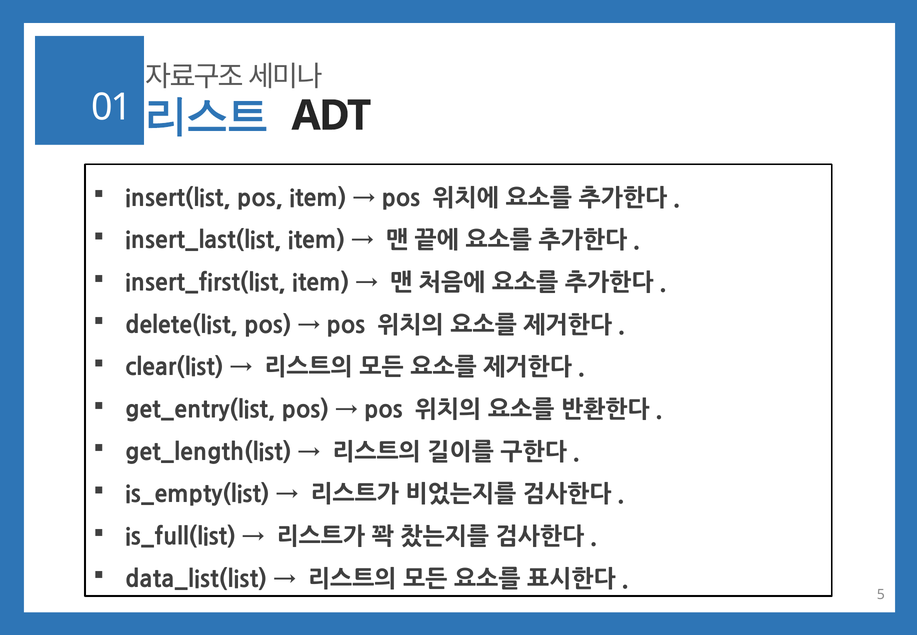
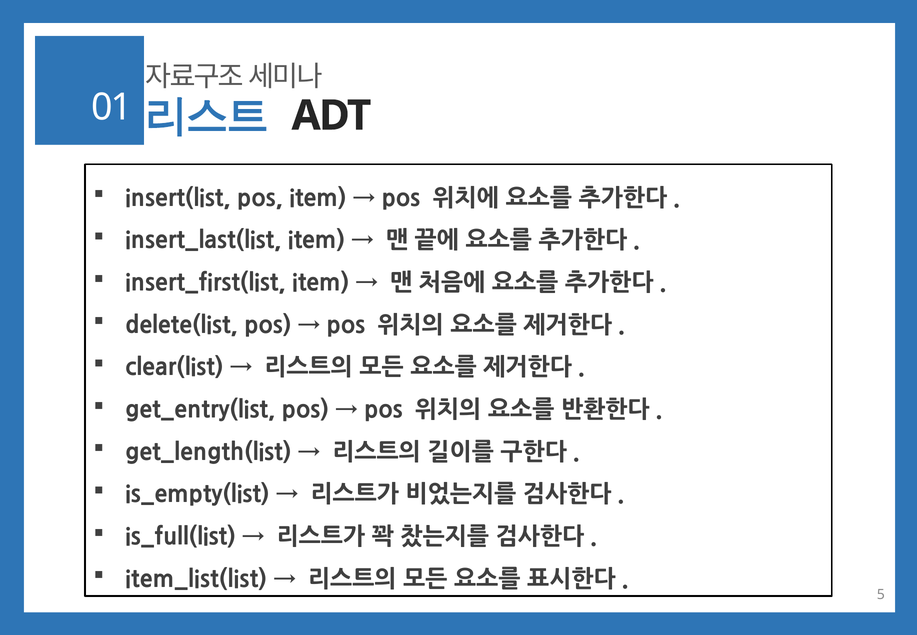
data_list(list: data_list(list -> item_list(list
